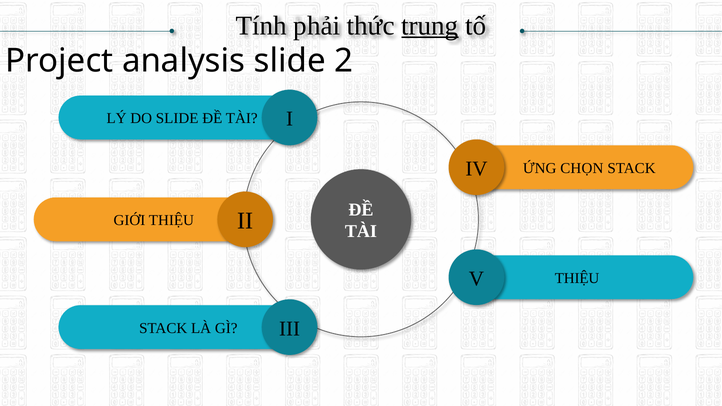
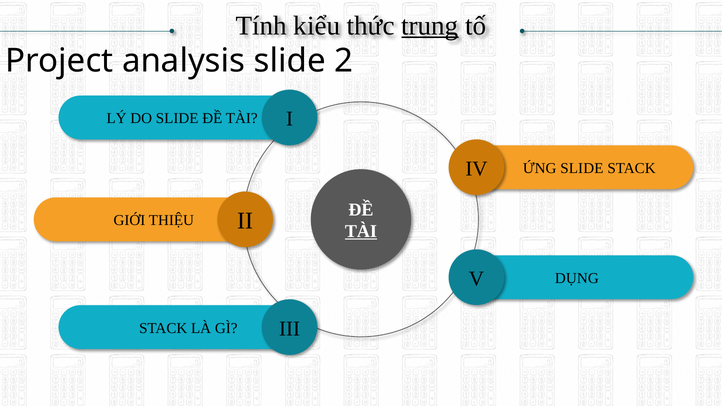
phải: phải -> kiểu
ỨNG CHỌN: CHỌN -> SLIDE
TÀI at (361, 231) underline: none -> present
THIỆU at (577, 278): THIỆU -> DỤNG
